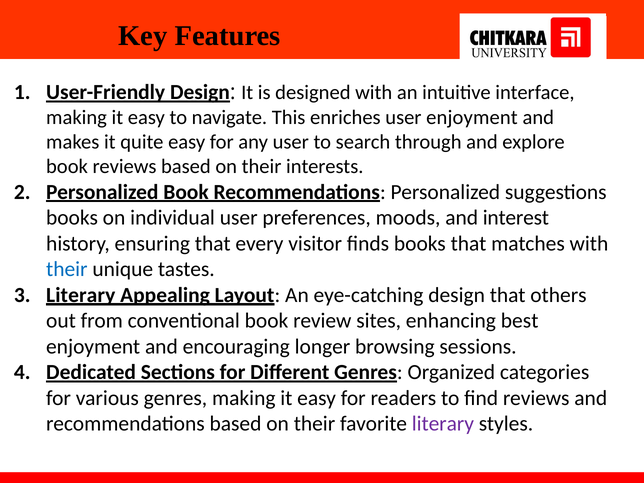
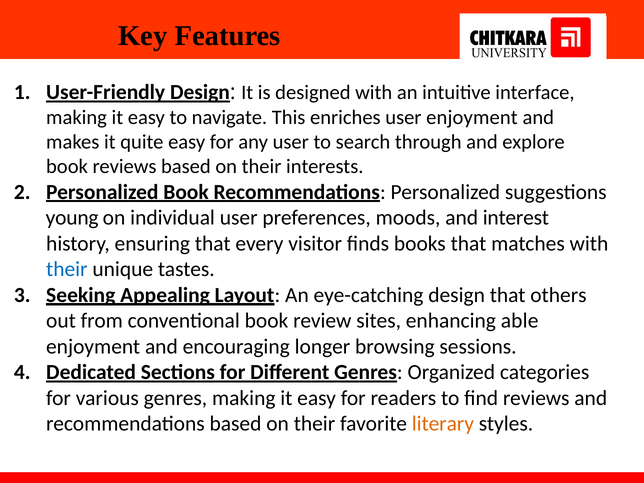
books at (72, 218): books -> young
Literary at (81, 295): Literary -> Seeking
best: best -> able
literary at (443, 424) colour: purple -> orange
